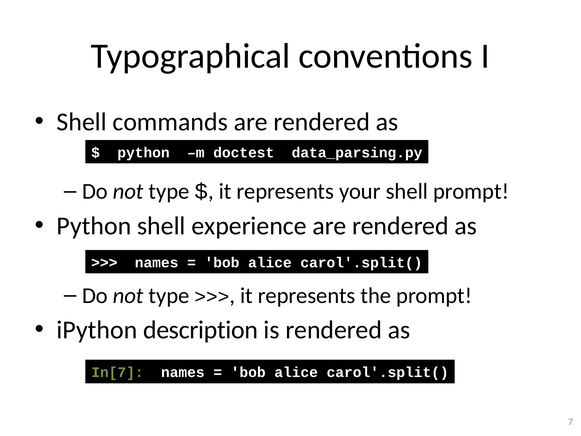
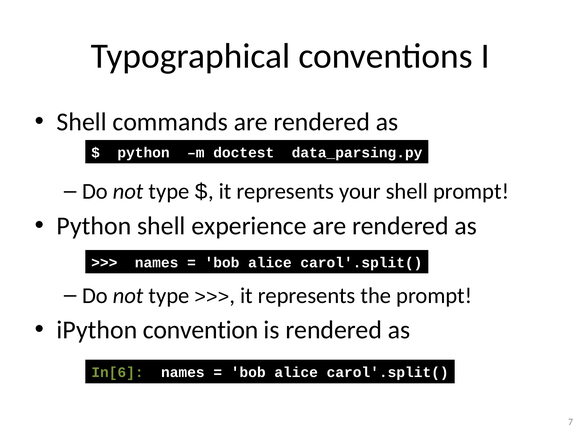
description: description -> convention
In[7: In[7 -> In[6
